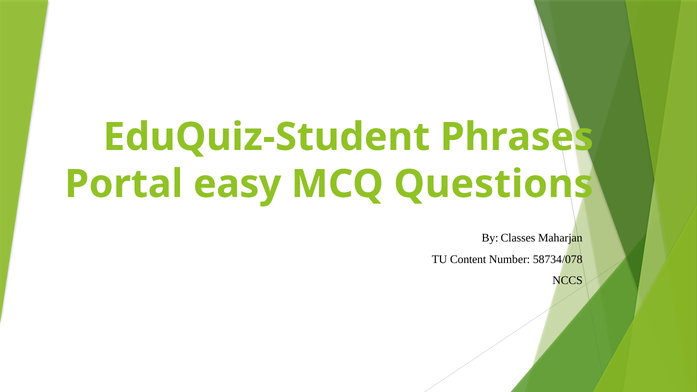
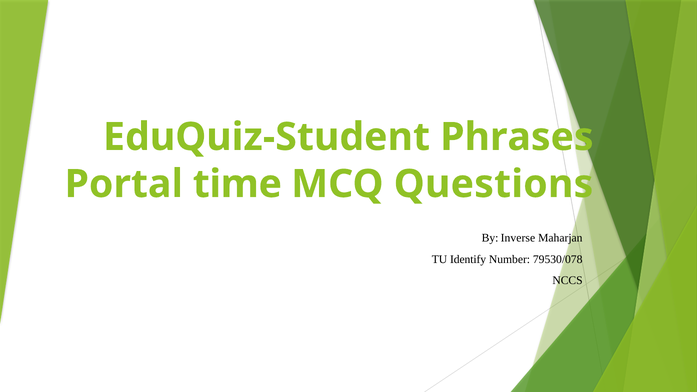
easy: easy -> time
Classes: Classes -> Inverse
Content: Content -> Identify
58734/078: 58734/078 -> 79530/078
